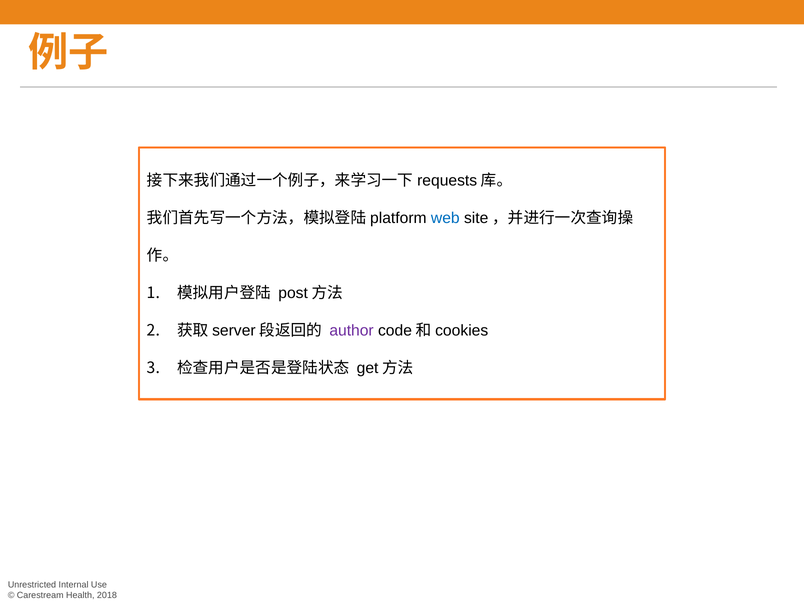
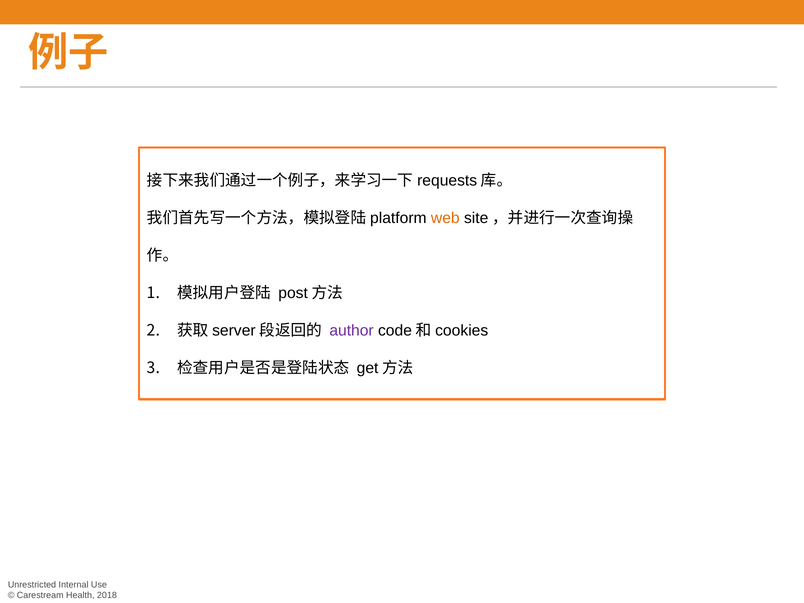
web colour: blue -> orange
